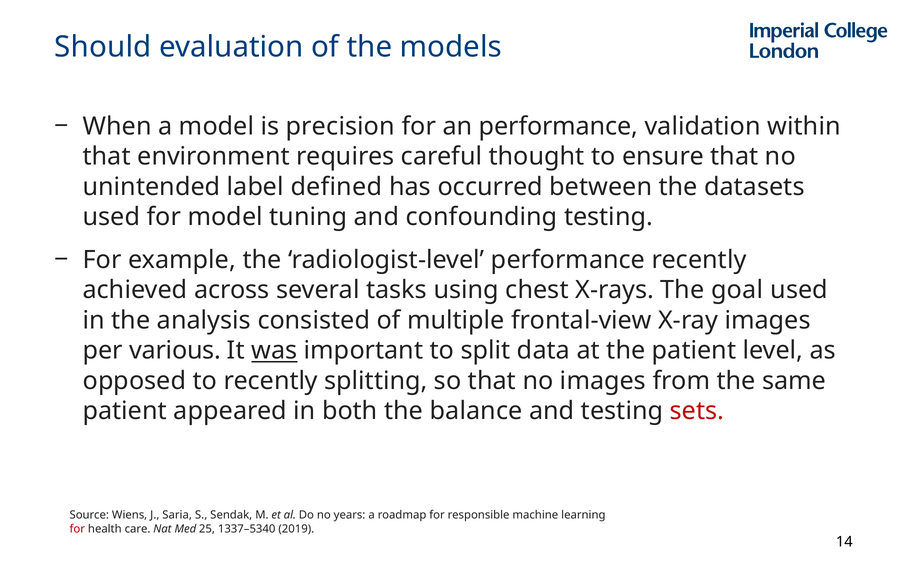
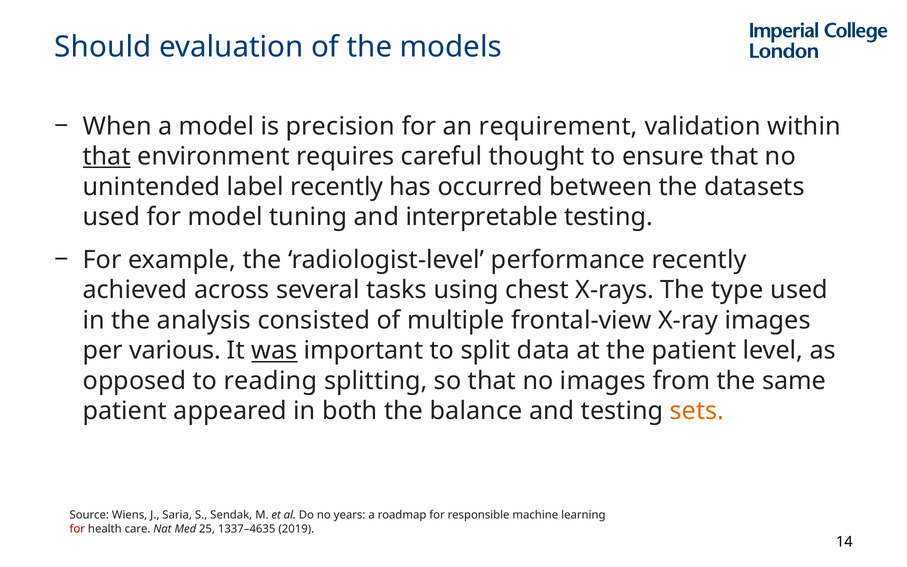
an performance: performance -> requirement
that at (107, 157) underline: none -> present
label defined: defined -> recently
confounding: confounding -> interpretable
goal: goal -> type
to recently: recently -> reading
sets colour: red -> orange
1337–5340: 1337–5340 -> 1337–4635
